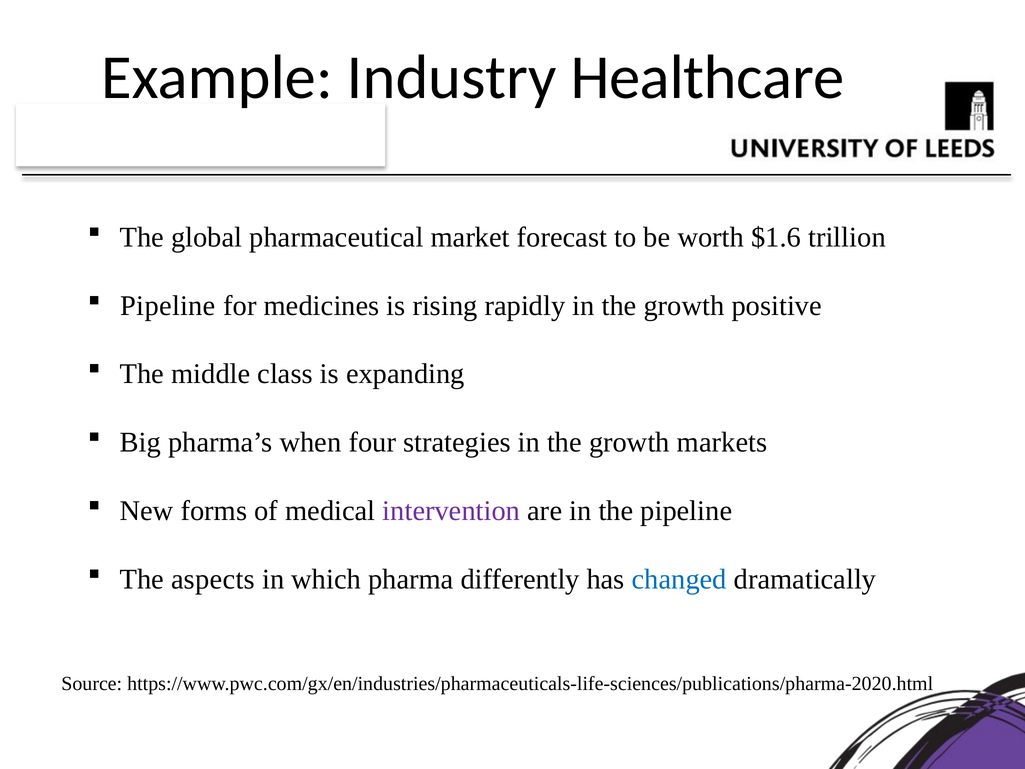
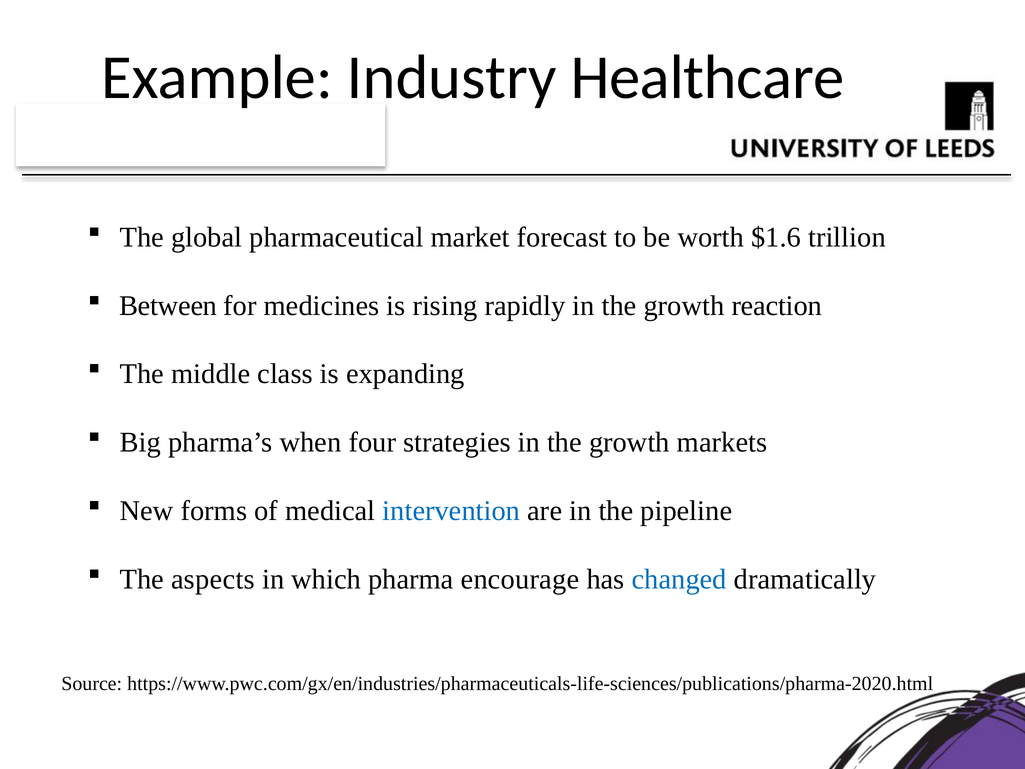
Pipeline at (168, 306): Pipeline -> Between
positive: positive -> reaction
intervention colour: purple -> blue
differently: differently -> encourage
